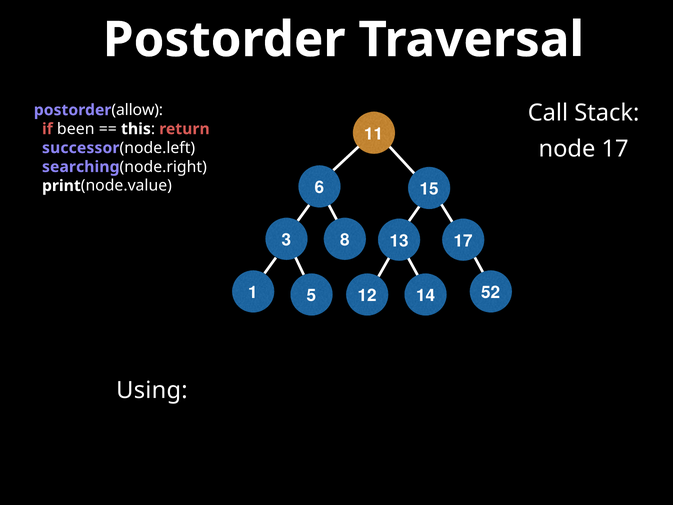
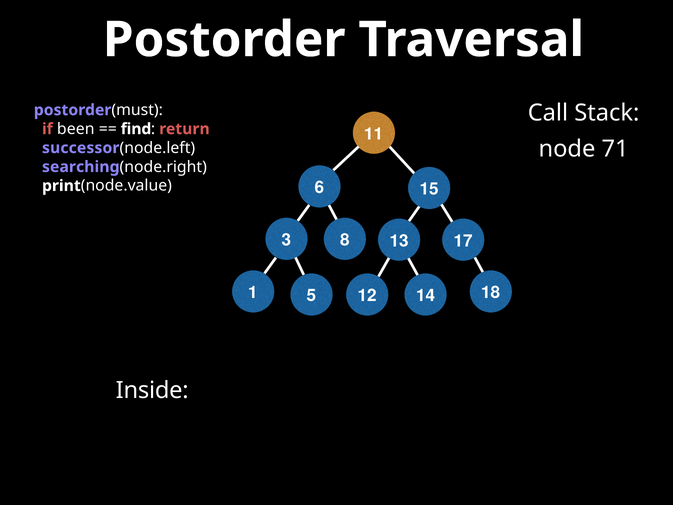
allow: allow -> must
this: this -> find
node 17: 17 -> 71
52: 52 -> 18
Using: Using -> Inside
